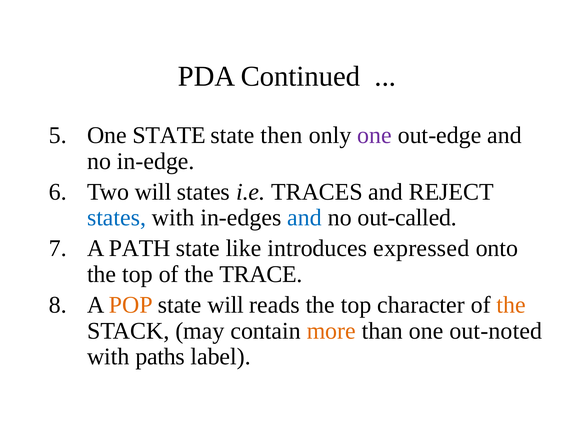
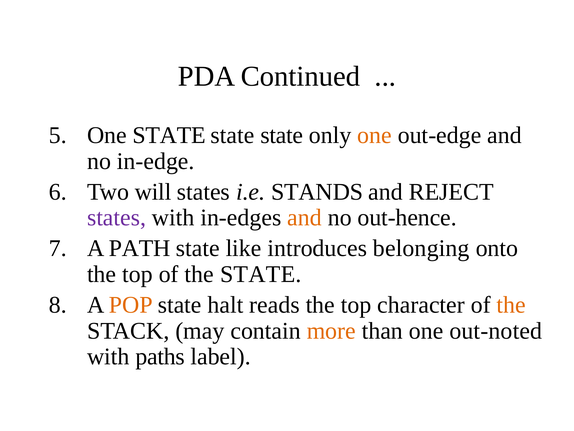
then at (281, 135): then -> state
one at (375, 135) colour: purple -> orange
TRACES: TRACES -> STANDS
states at (117, 218) colour: blue -> purple
and at (305, 218) colour: blue -> orange
out-called: out-called -> out-hence
expressed: expressed -> belonging
the TRACE: TRACE -> STATE
state will: will -> halt
